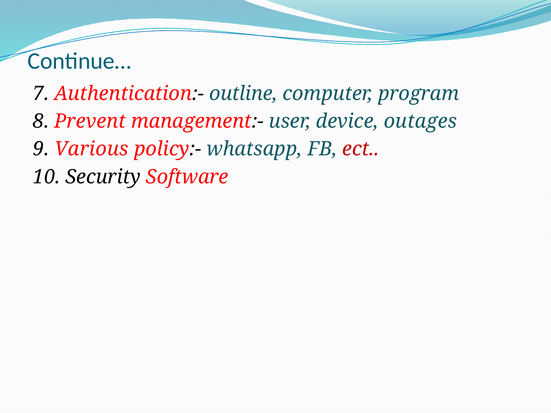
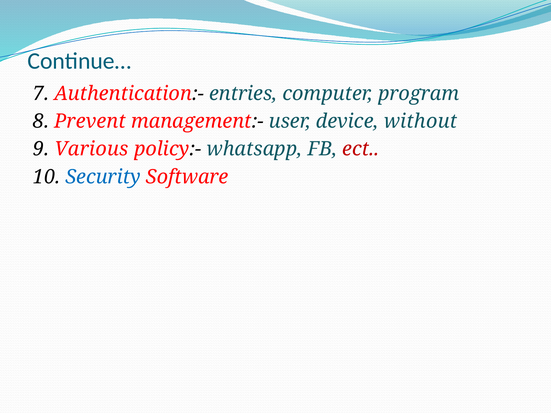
outline: outline -> entries
outages: outages -> without
Security colour: black -> blue
